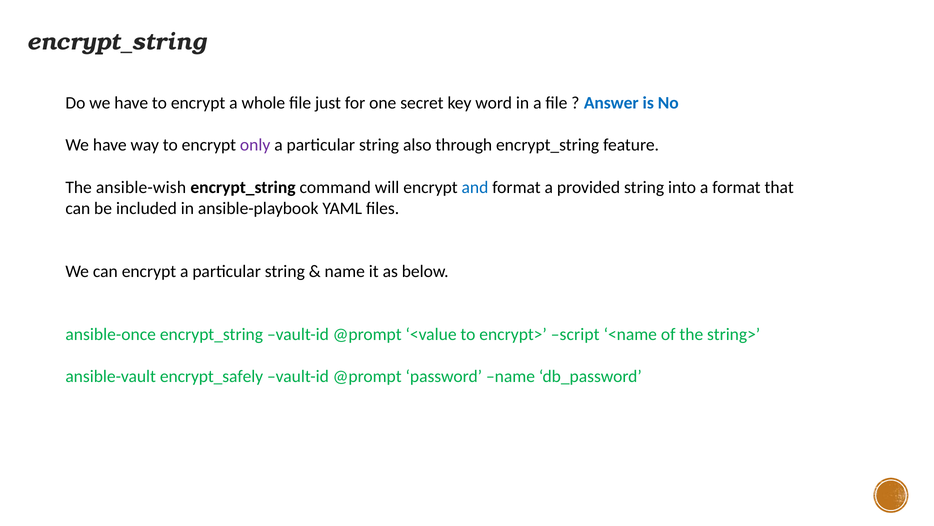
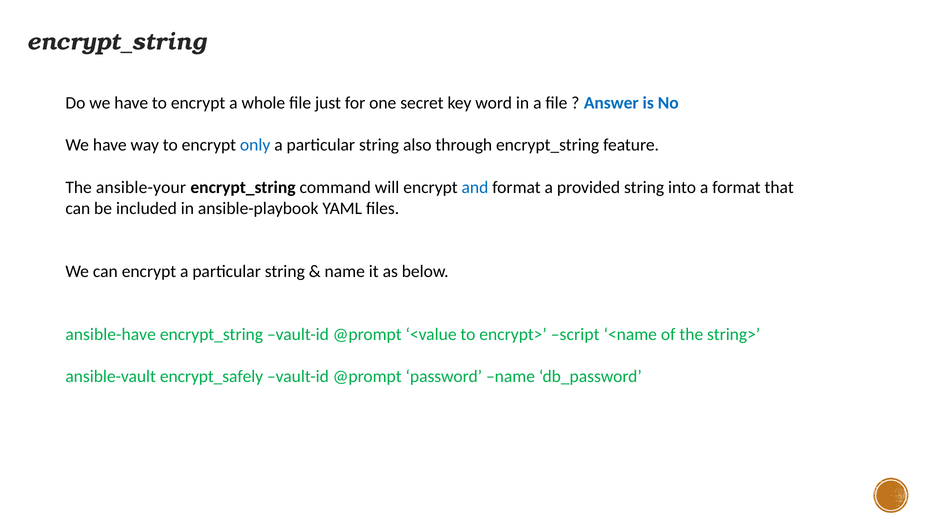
only colour: purple -> blue
ansible-wish: ansible-wish -> ansible-your
ansible-once: ansible-once -> ansible-have
